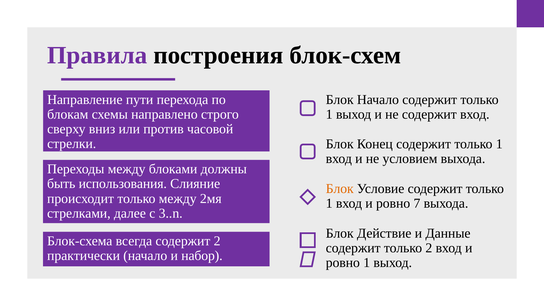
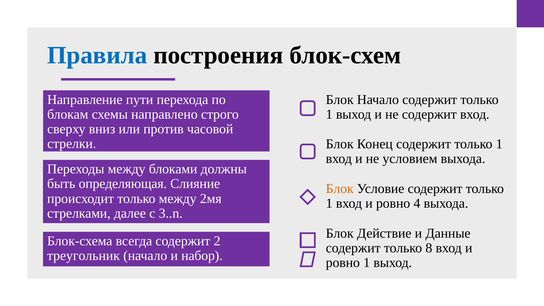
Правила colour: purple -> blue
использования: использования -> определяющая
7: 7 -> 4
только 2: 2 -> 8
практически: практически -> треугольник
